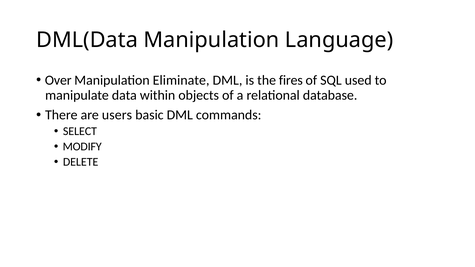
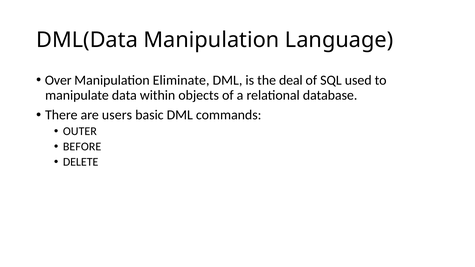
fires: fires -> deal
SELECT: SELECT -> OUTER
MODIFY: MODIFY -> BEFORE
